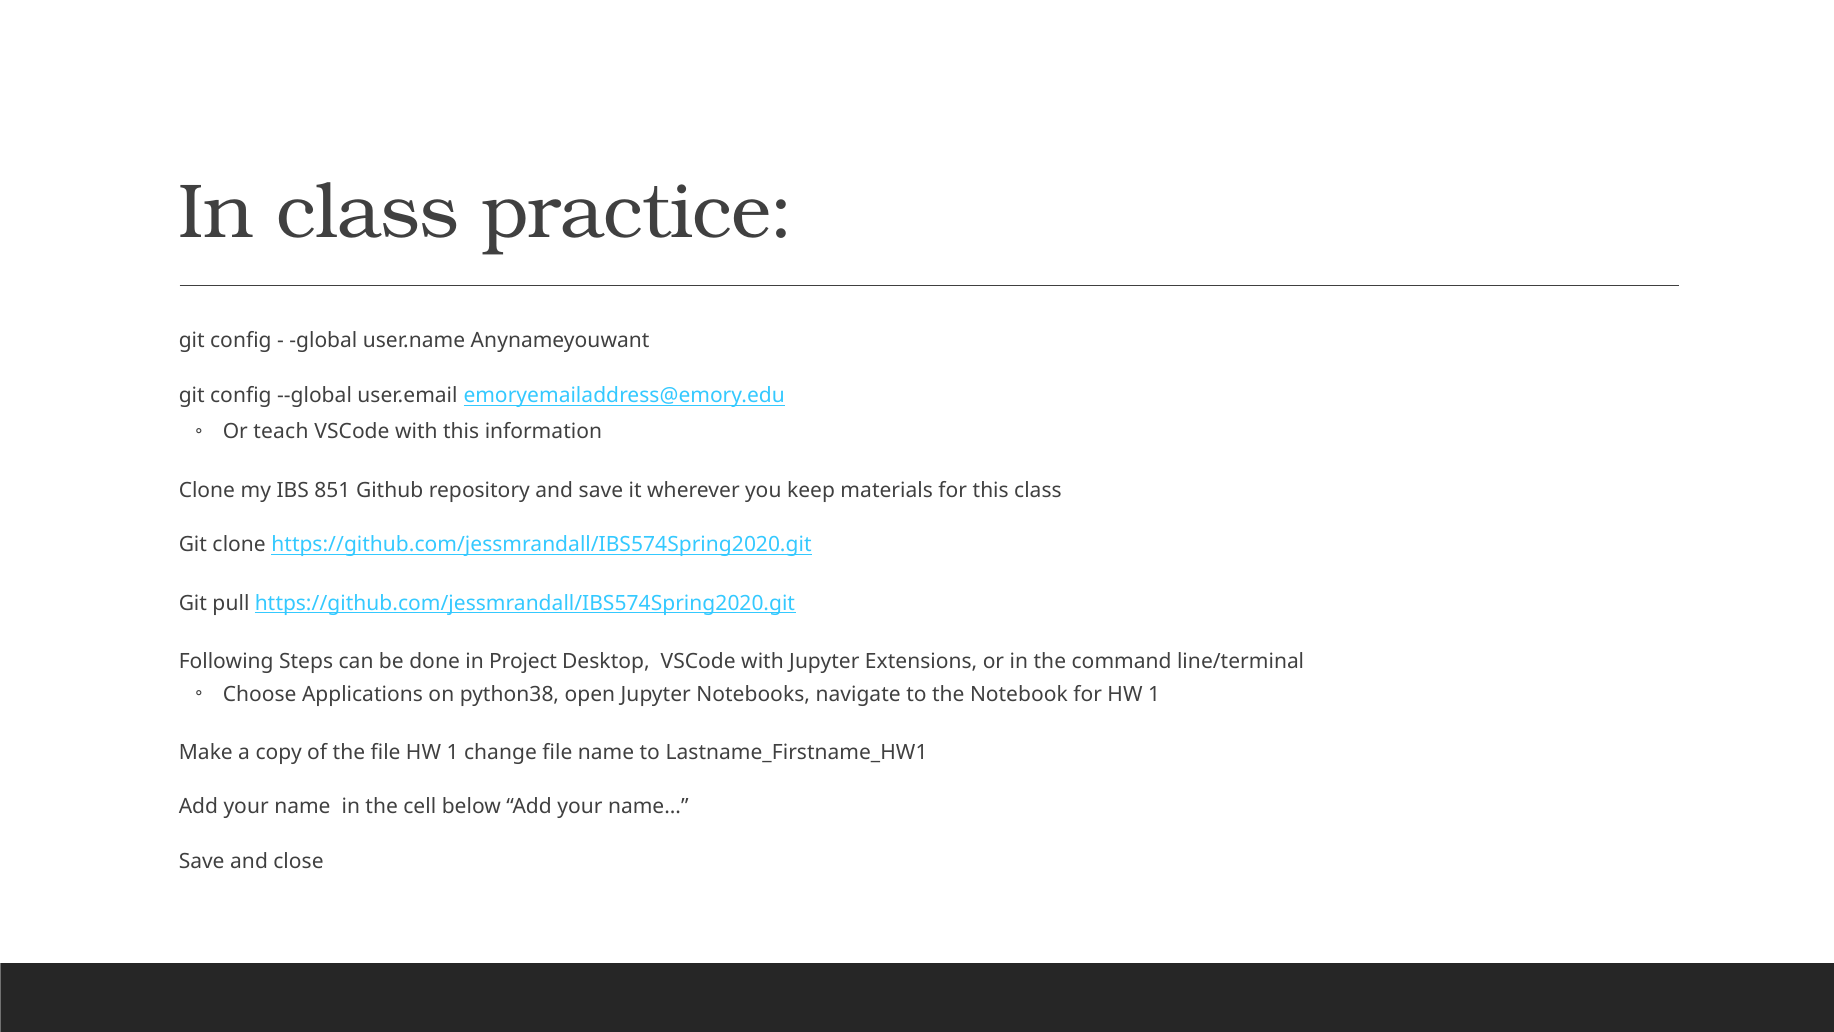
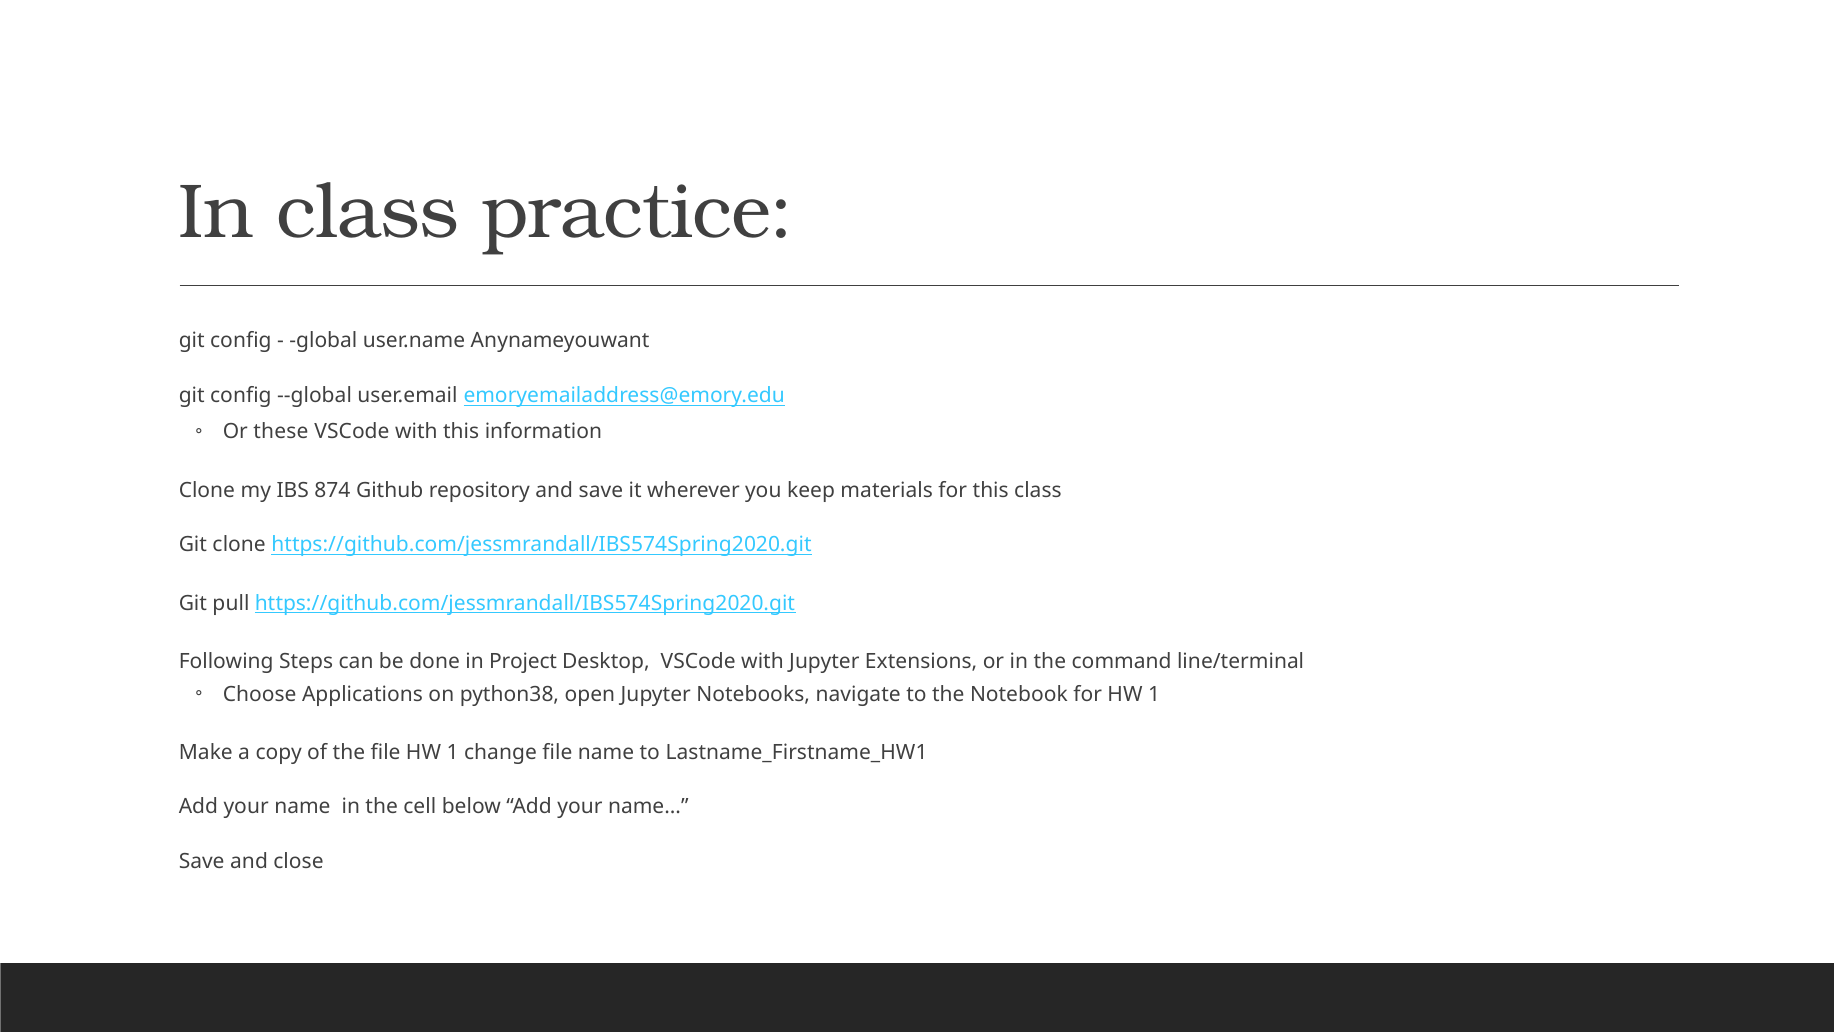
teach: teach -> these
851: 851 -> 874
